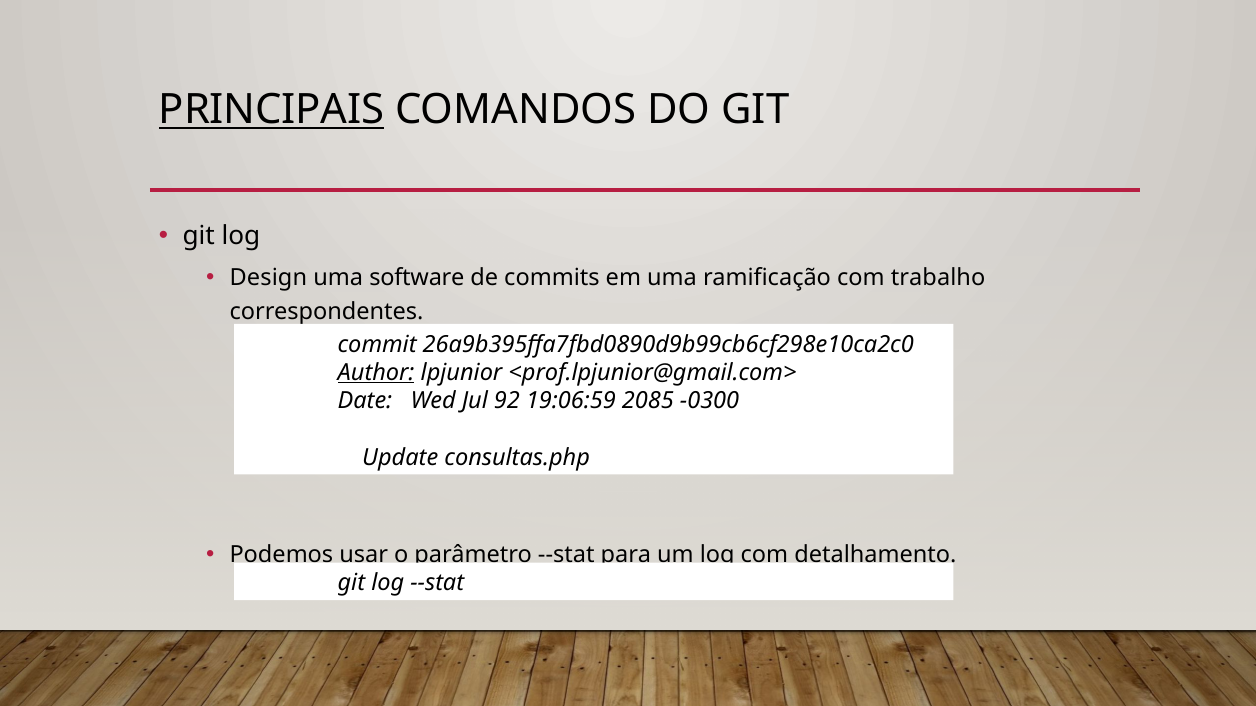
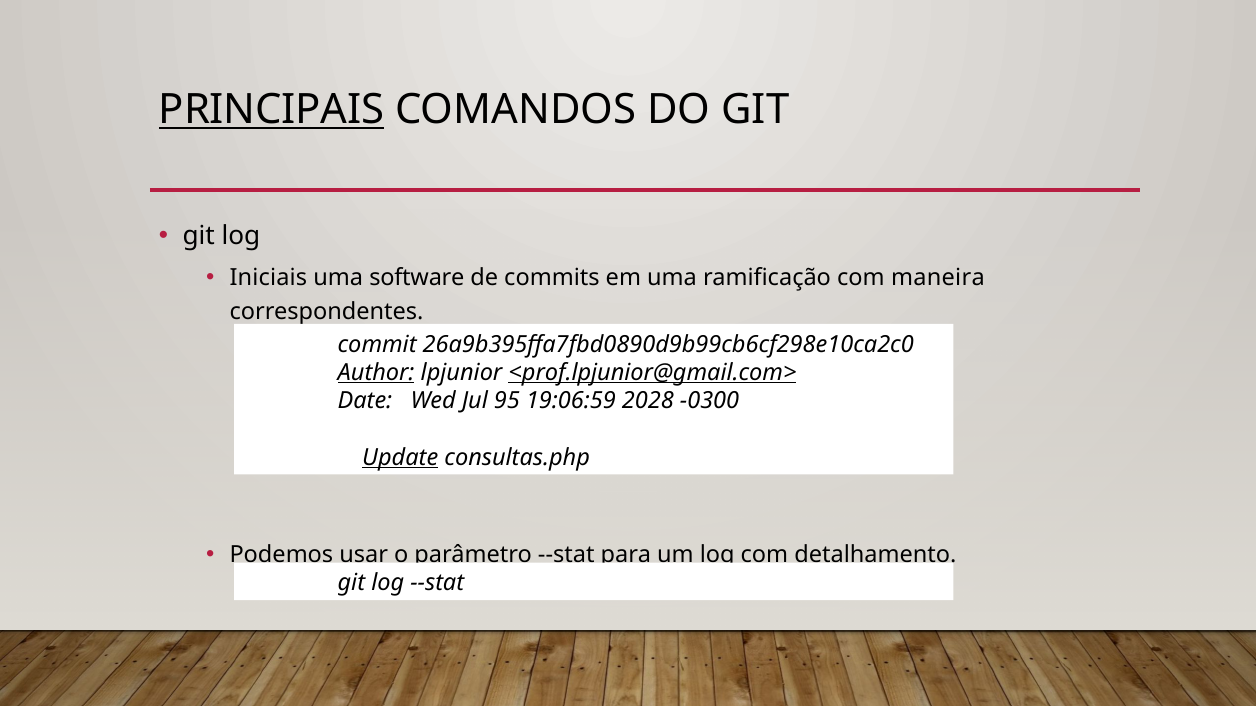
Design: Design -> Iniciais
trabalho: trabalho -> maneira
<prof.lpjunior@gmail.com> underline: none -> present
92: 92 -> 95
2085: 2085 -> 2028
Update underline: none -> present
